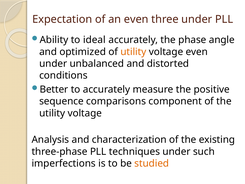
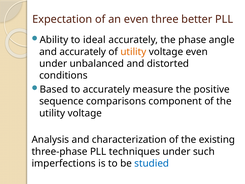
three under: under -> better
and optimized: optimized -> accurately
Better: Better -> Based
studied colour: orange -> blue
